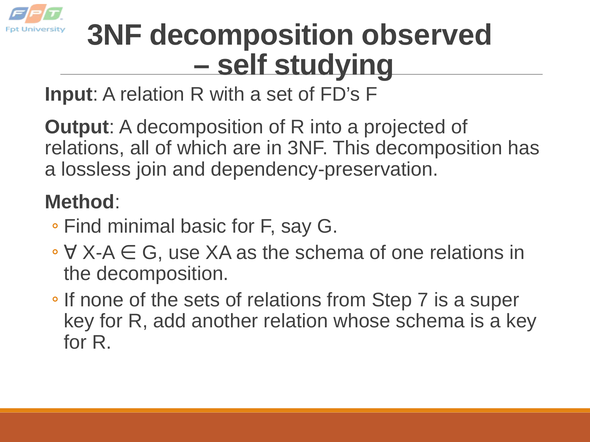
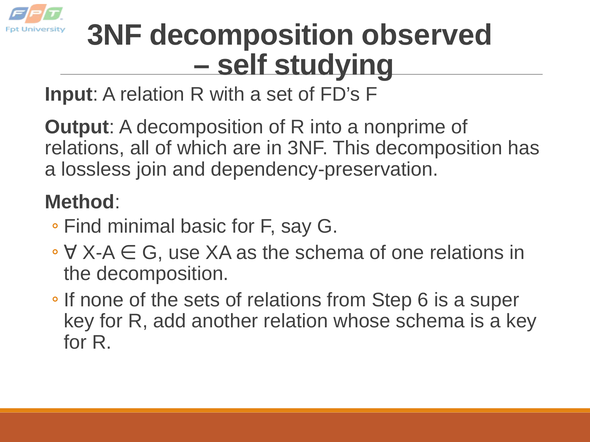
projected: projected -> nonprime
7: 7 -> 6
